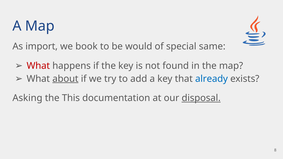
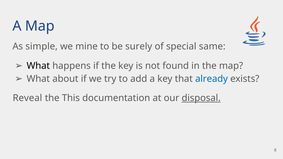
import: import -> simple
book: book -> mine
would: would -> surely
What at (38, 66) colour: red -> black
about underline: present -> none
Asking: Asking -> Reveal
